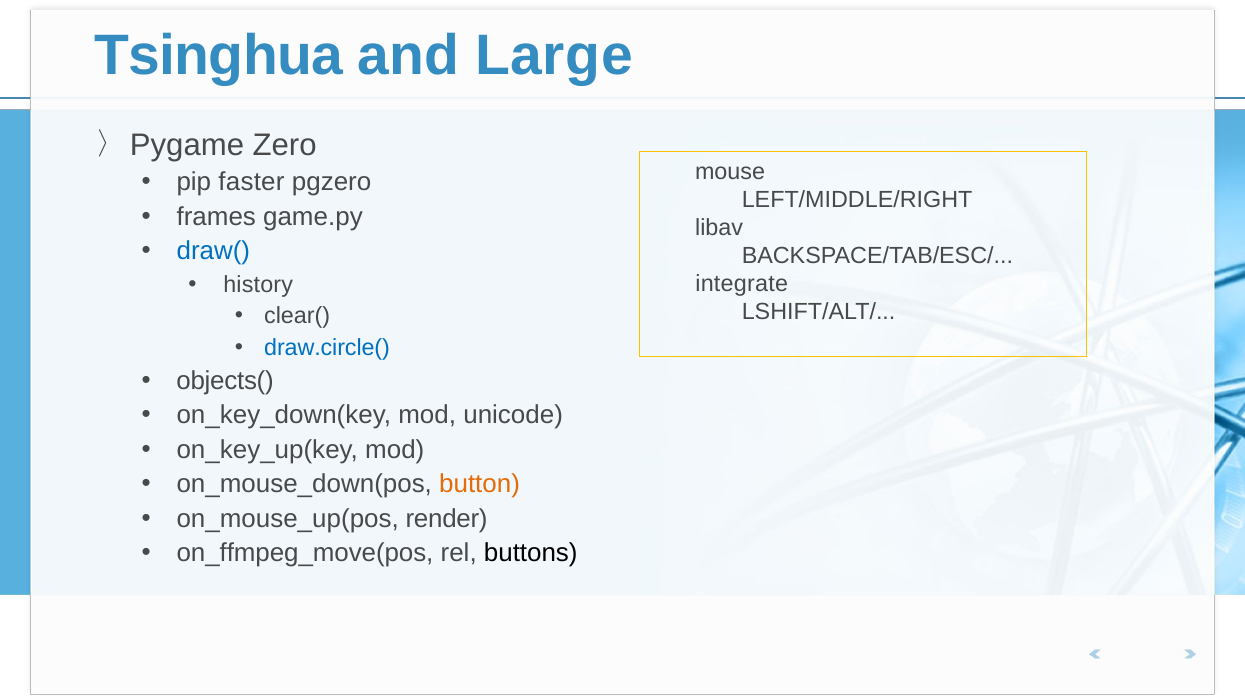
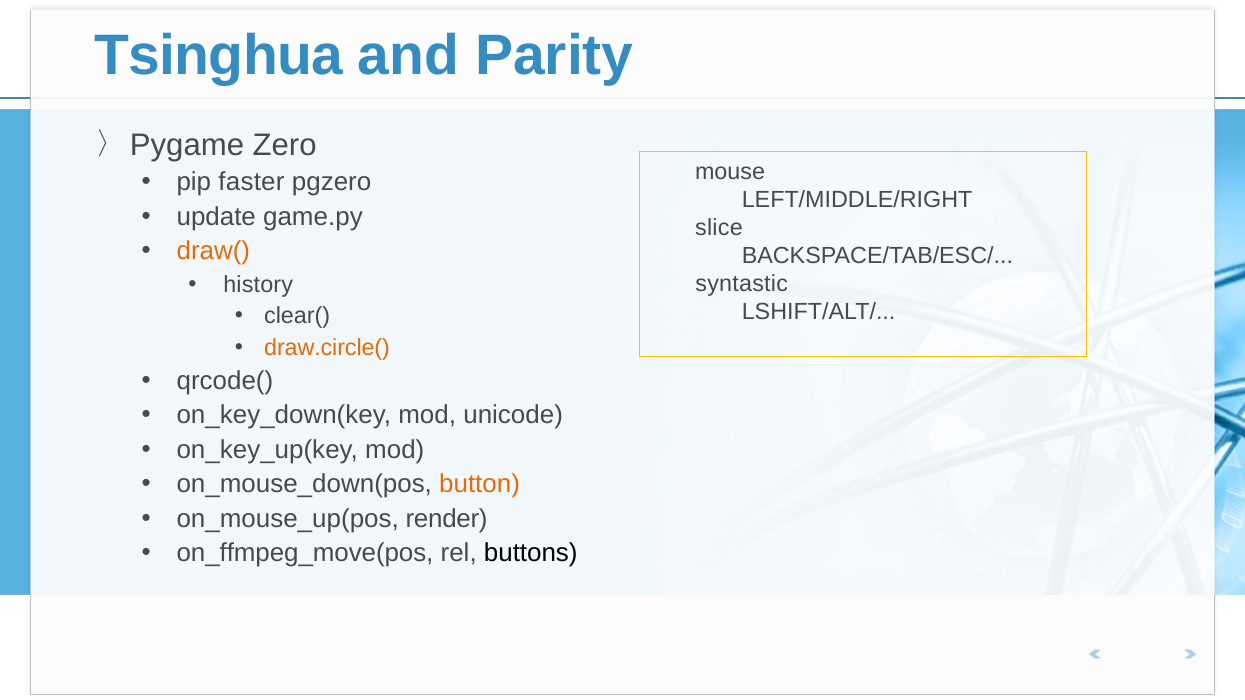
Large: Large -> Parity
frames: frames -> update
libav: libav -> slice
draw( colour: blue -> orange
integrate: integrate -> syntastic
draw.circle( colour: blue -> orange
objects(: objects( -> qrcode(
